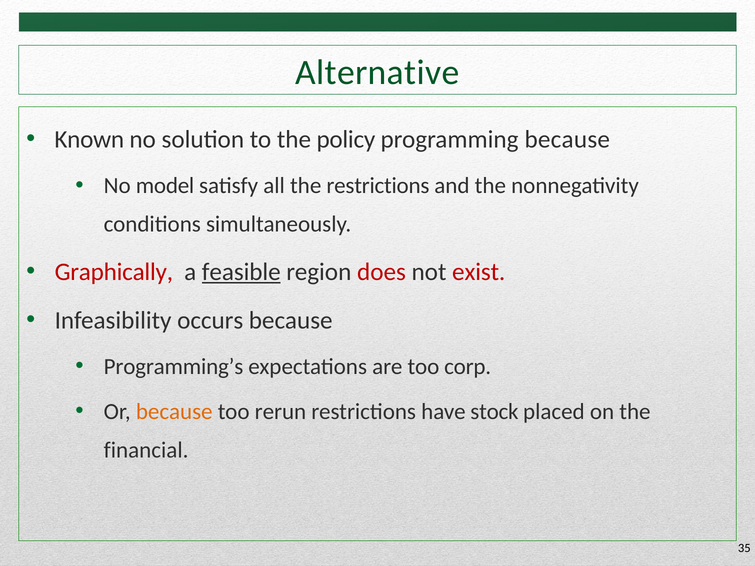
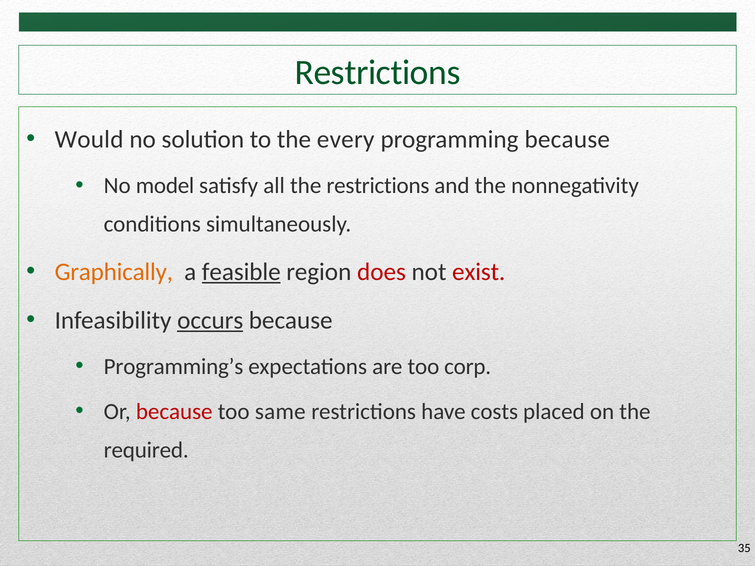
Alternative at (377, 73): Alternative -> Restrictions
Known: Known -> Would
policy: policy -> every
Graphically colour: red -> orange
occurs underline: none -> present
because at (174, 412) colour: orange -> red
rerun: rerun -> same
stock: stock -> costs
financial: financial -> required
